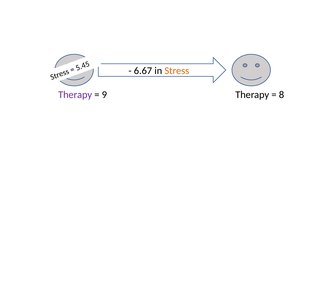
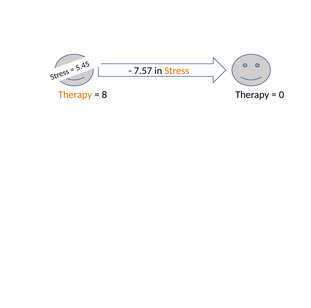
6.67: 6.67 -> 7.57
Therapy at (75, 95) colour: purple -> orange
9: 9 -> 8
8: 8 -> 0
